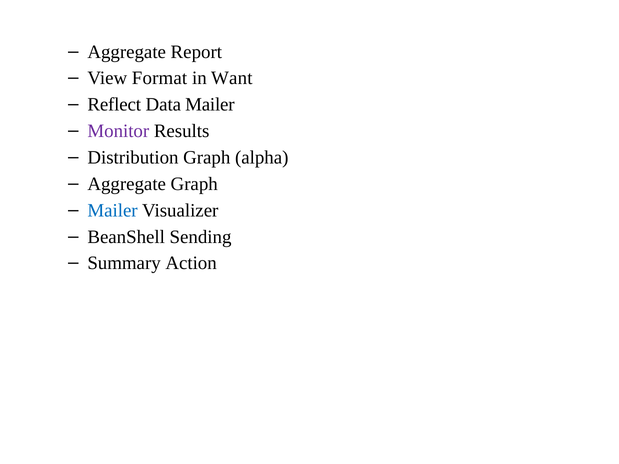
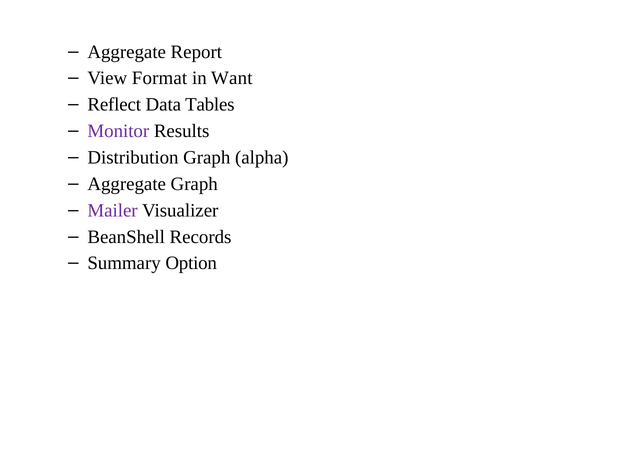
Data Mailer: Mailer -> Tables
Mailer at (113, 211) colour: blue -> purple
Sending: Sending -> Records
Action: Action -> Option
